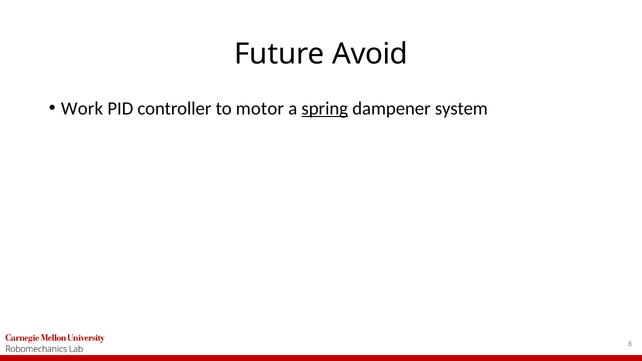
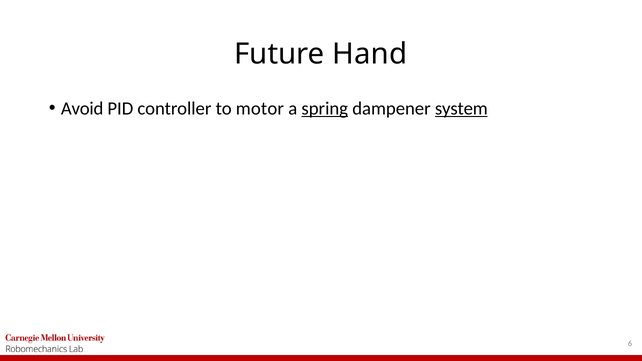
Avoid: Avoid -> Hand
Work: Work -> Avoid
system underline: none -> present
